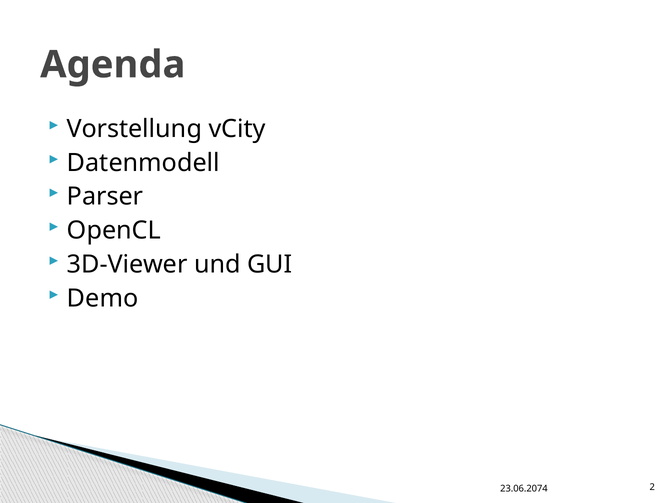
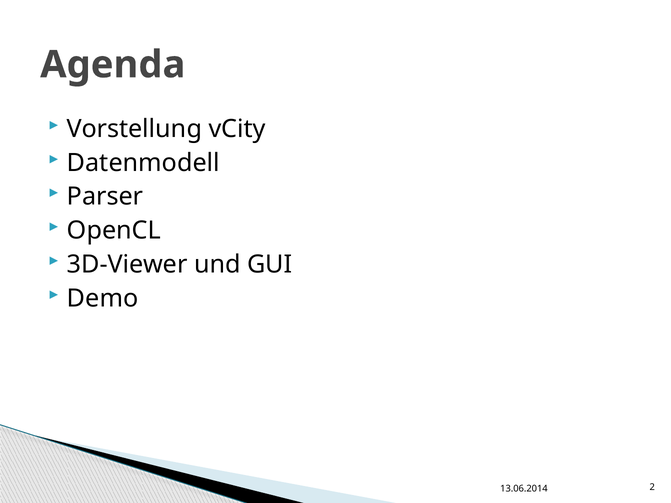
23.06.2074: 23.06.2074 -> 13.06.2014
